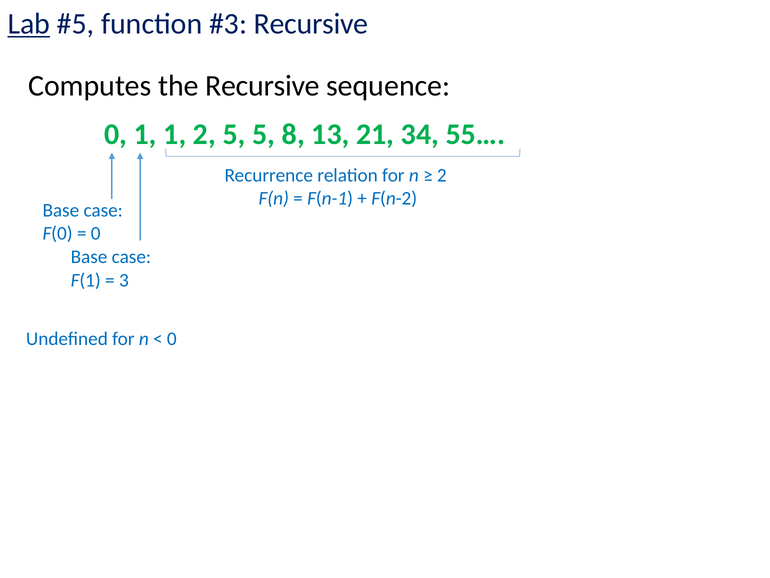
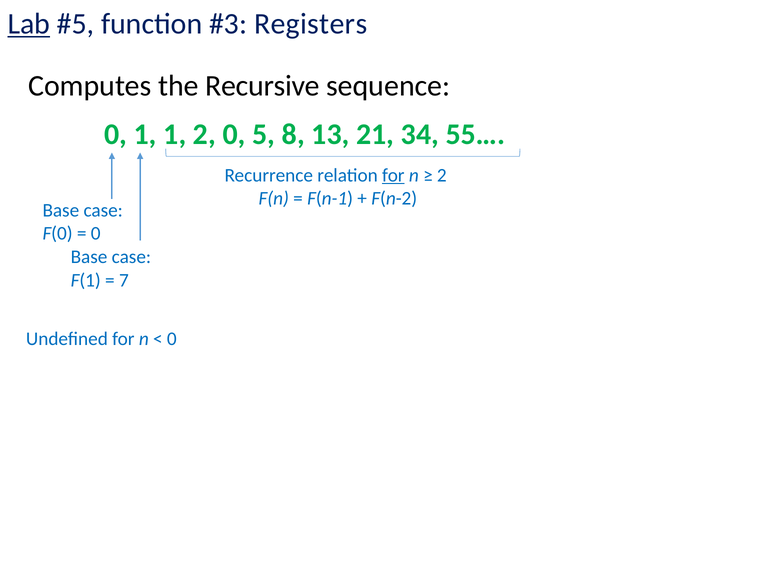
Recursive at (311, 24): Recursive -> Registers
2 5: 5 -> 0
for at (393, 175) underline: none -> present
3: 3 -> 7
